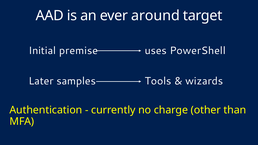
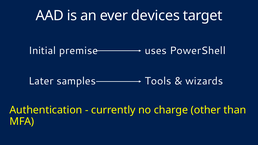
around: around -> devices
